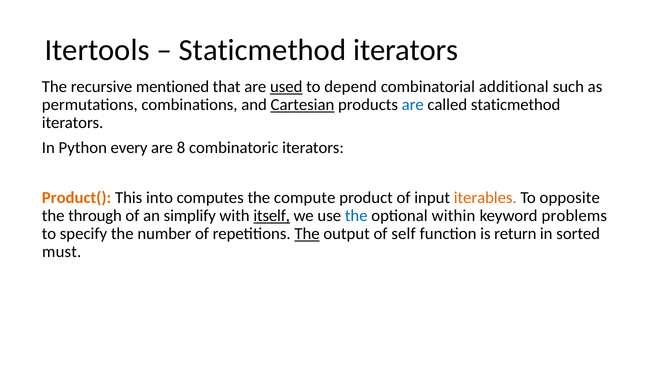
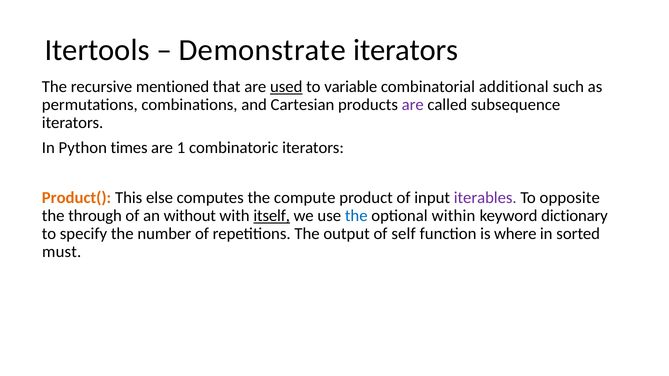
Staticmethod at (262, 50): Staticmethod -> Demonstrate
depend: depend -> variable
Cartesian underline: present -> none
are at (413, 105) colour: blue -> purple
called staticmethod: staticmethod -> subsequence
every: every -> times
8: 8 -> 1
into: into -> else
iterables colour: orange -> purple
simplify: simplify -> without
problems: problems -> dictionary
The at (307, 234) underline: present -> none
return: return -> where
